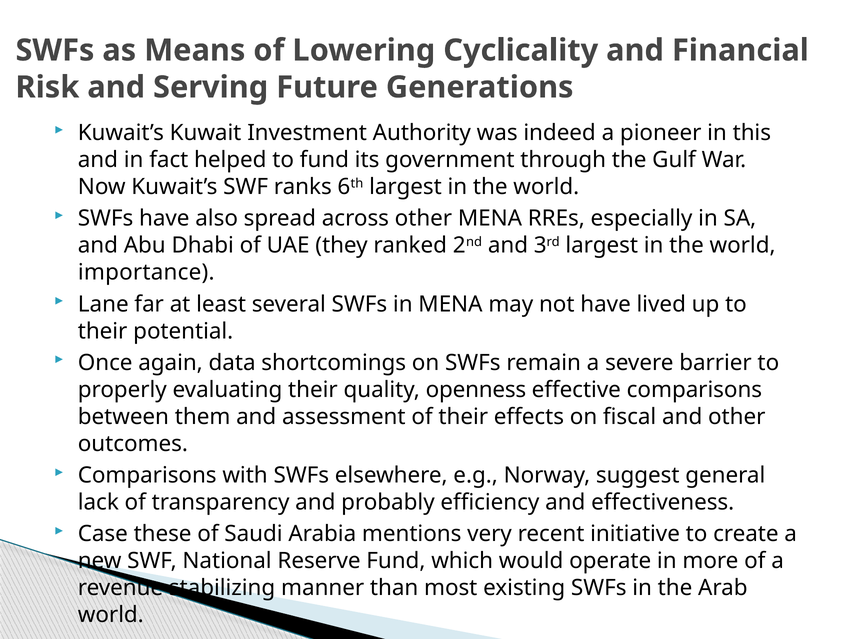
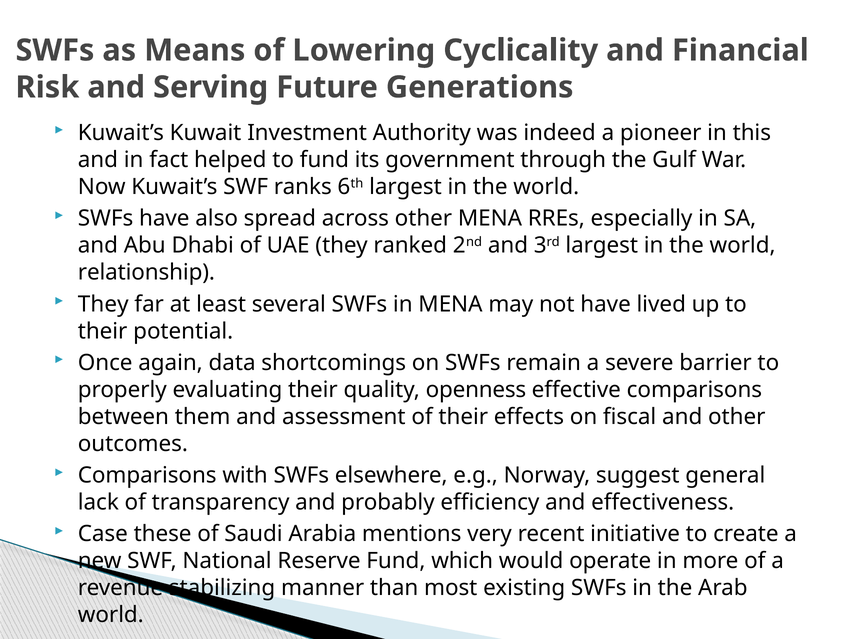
importance: importance -> relationship
Lane at (103, 304): Lane -> They
